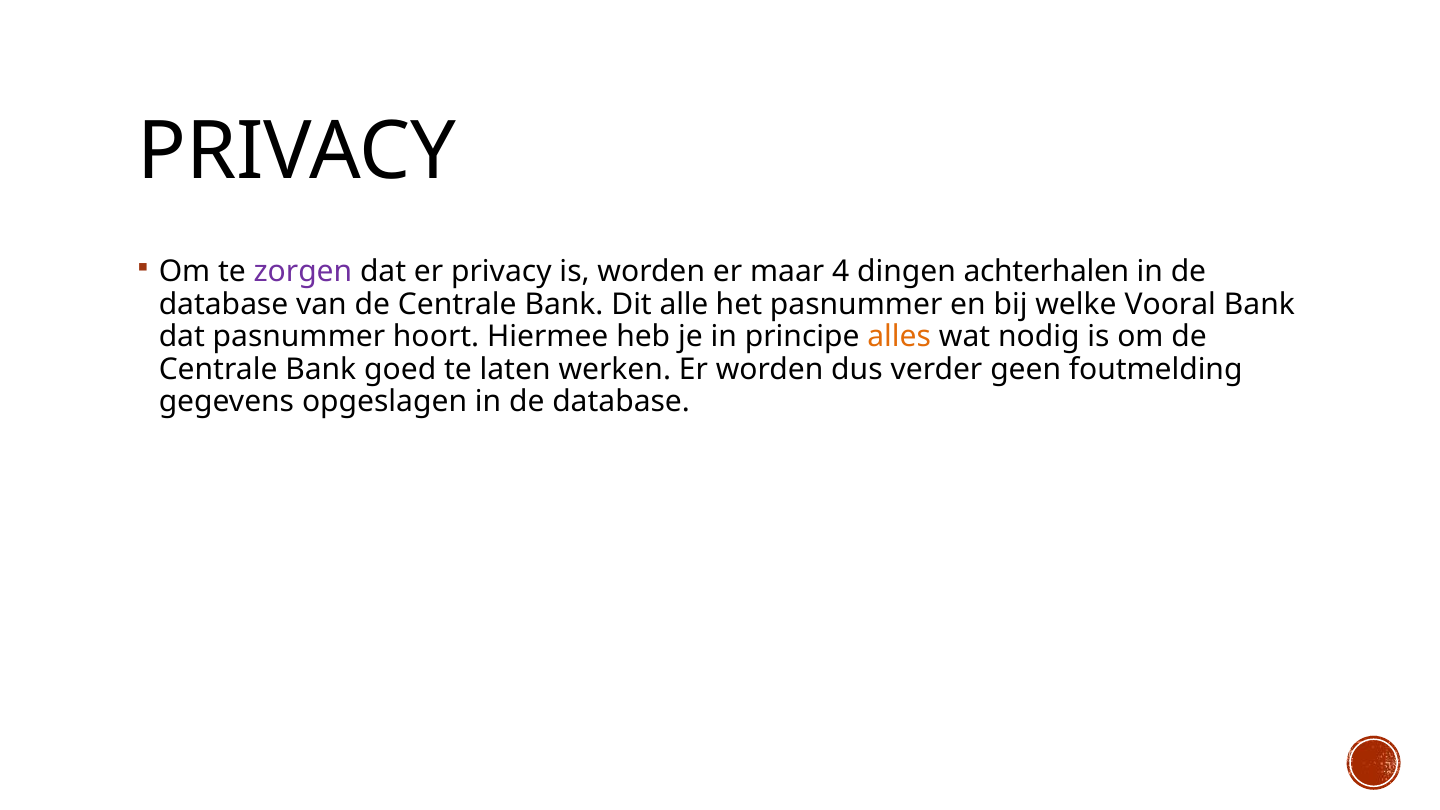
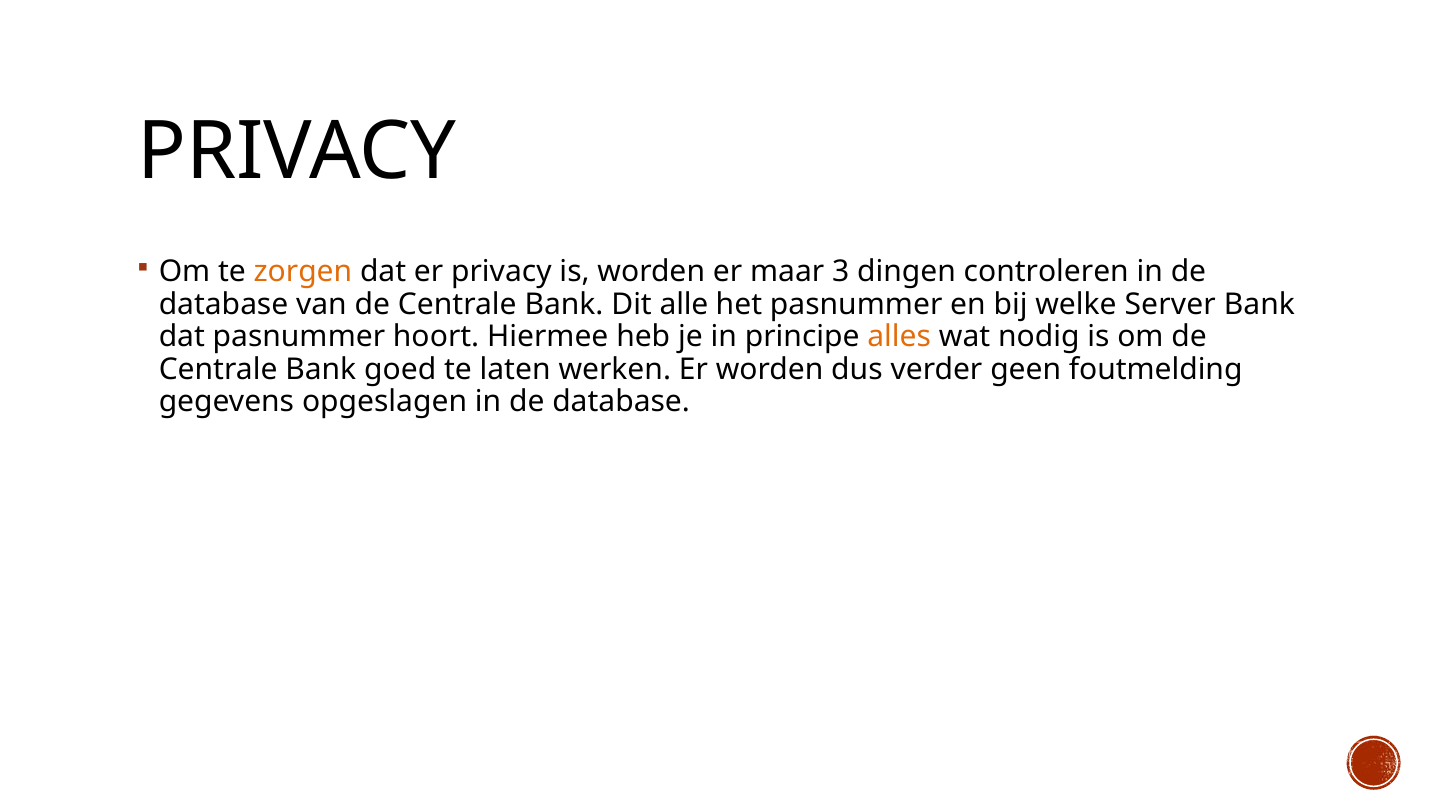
zorgen colour: purple -> orange
4: 4 -> 3
achterhalen: achterhalen -> controleren
Vooral: Vooral -> Server
